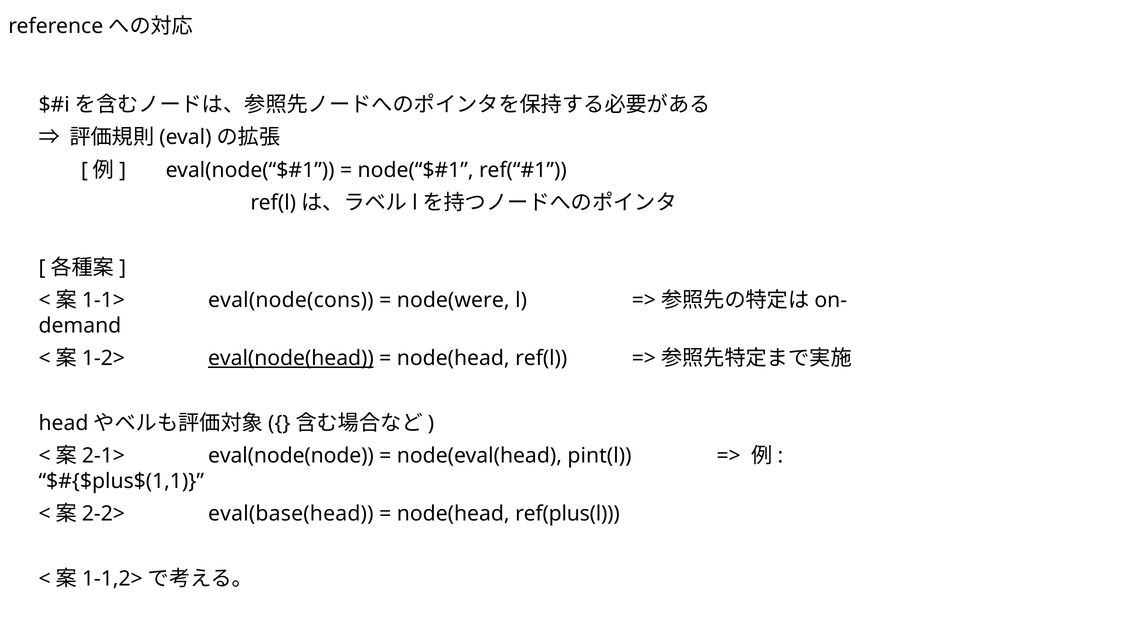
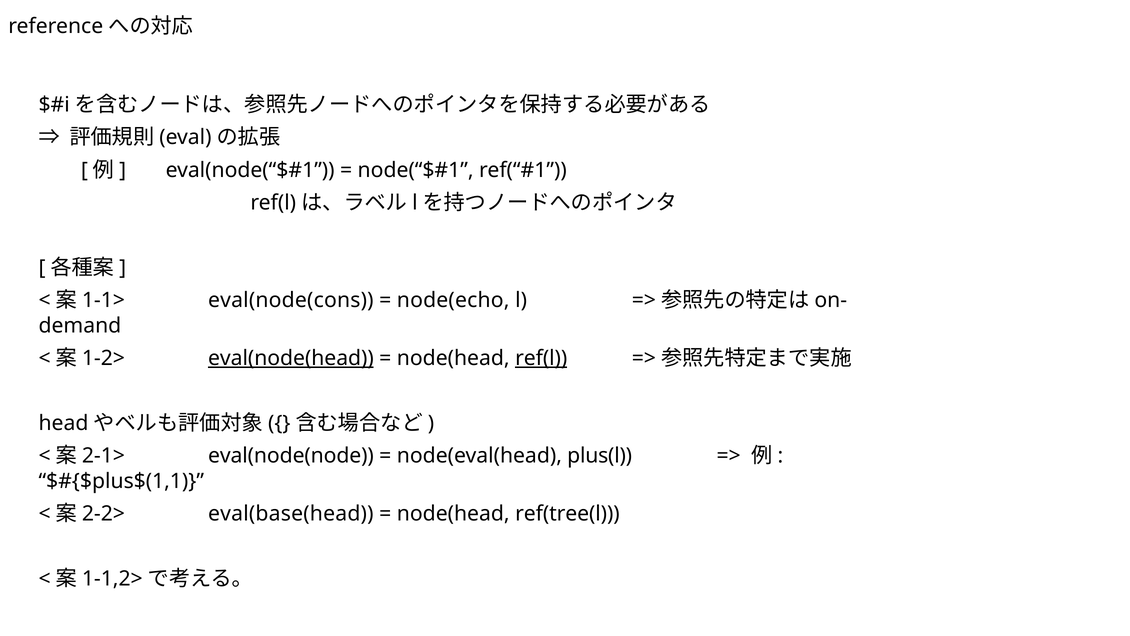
node(were: node(were -> node(echo
ref(l underline: none -> present
pint(l: pint(l -> plus(l
ref(plus(l: ref(plus(l -> ref(tree(l
